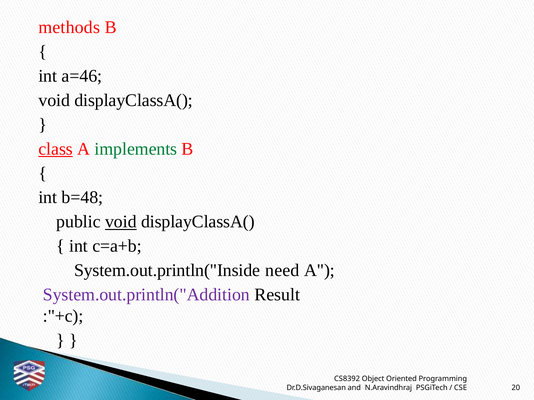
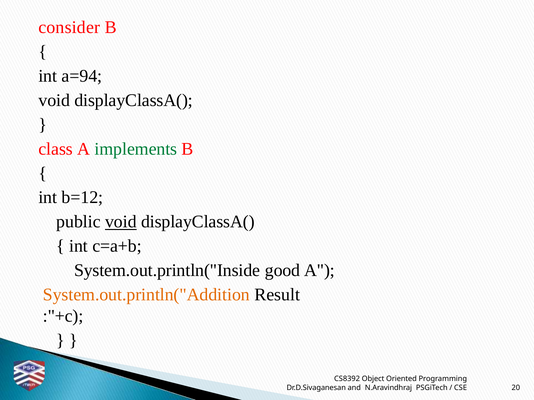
methods: methods -> consider
a=46: a=46 -> a=94
class underline: present -> none
b=48: b=48 -> b=12
need: need -> good
System.out.println("Addition colour: purple -> orange
